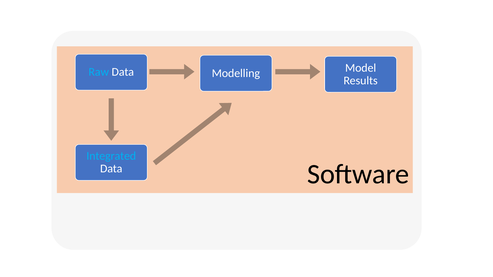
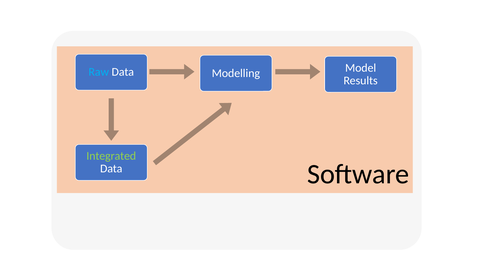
Integrated colour: light blue -> light green
